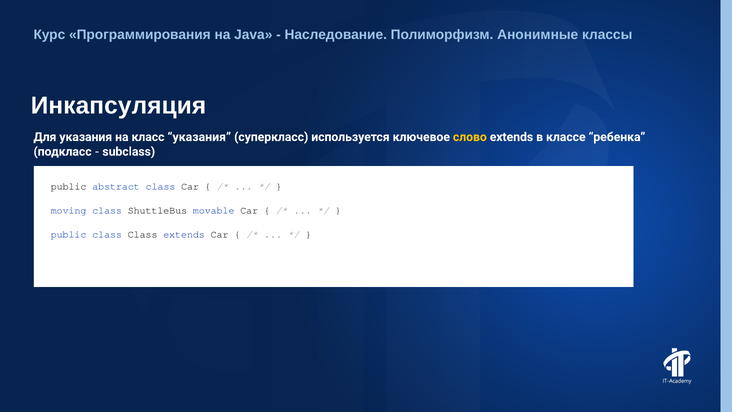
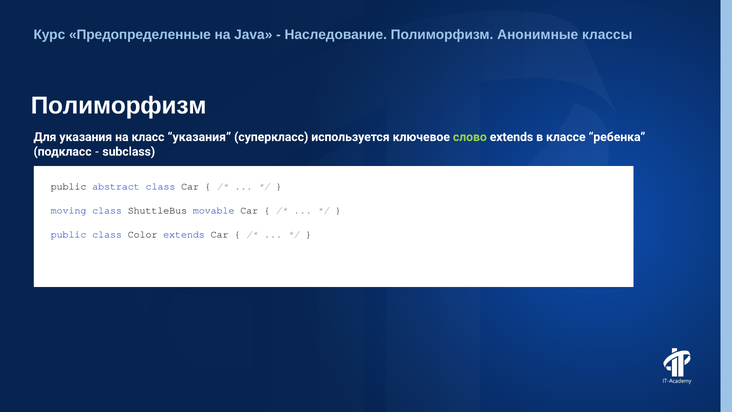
Программирования: Программирования -> Предопределенные
Инкапсуляция at (118, 105): Инкапсуляция -> Полиморфизм
слово colour: yellow -> light green
class Class: Class -> Color
